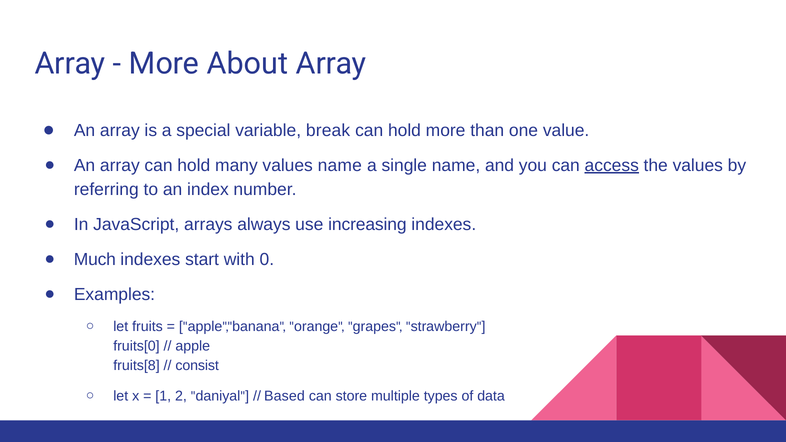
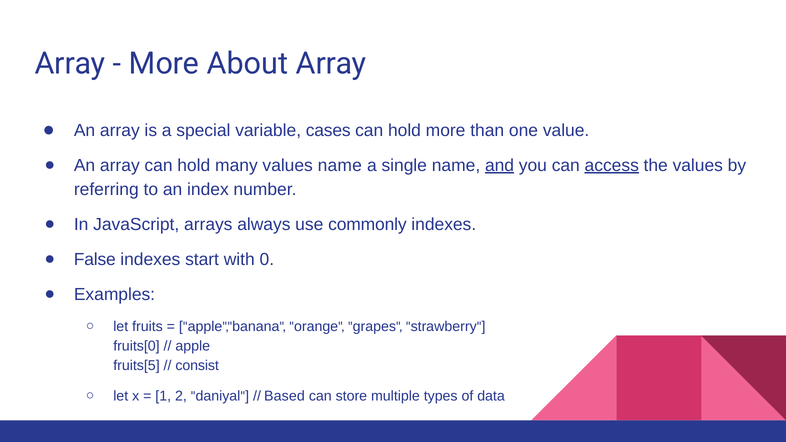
break: break -> cases
and underline: none -> present
increasing: increasing -> commonly
Much: Much -> False
fruits[8: fruits[8 -> fruits[5
